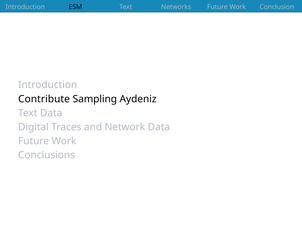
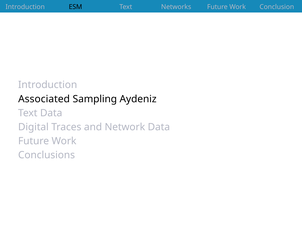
Contribute: Contribute -> Associated
